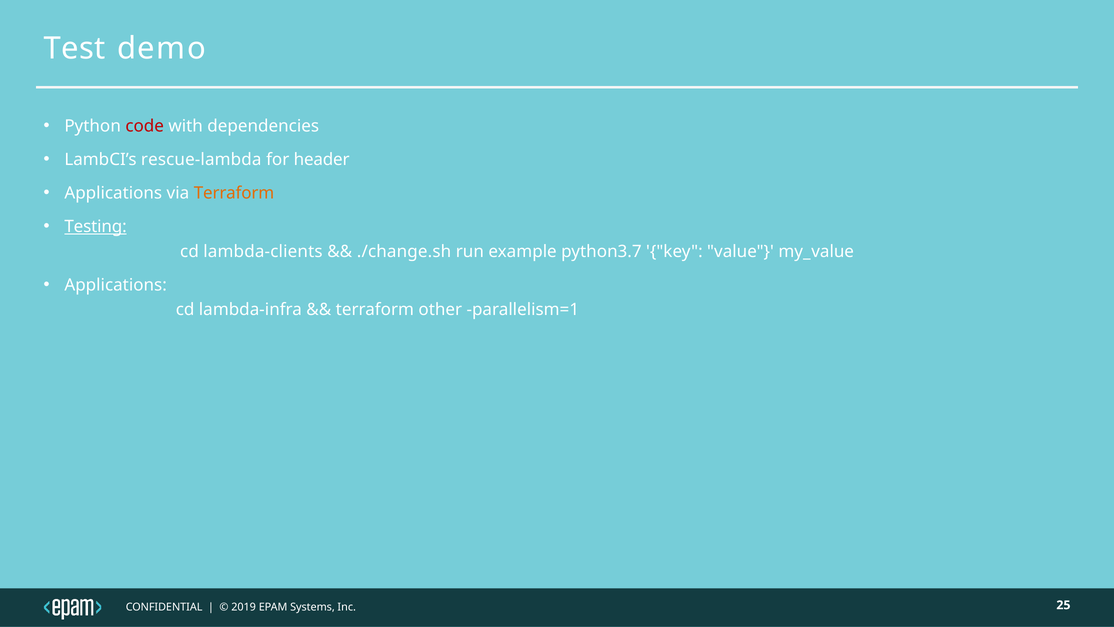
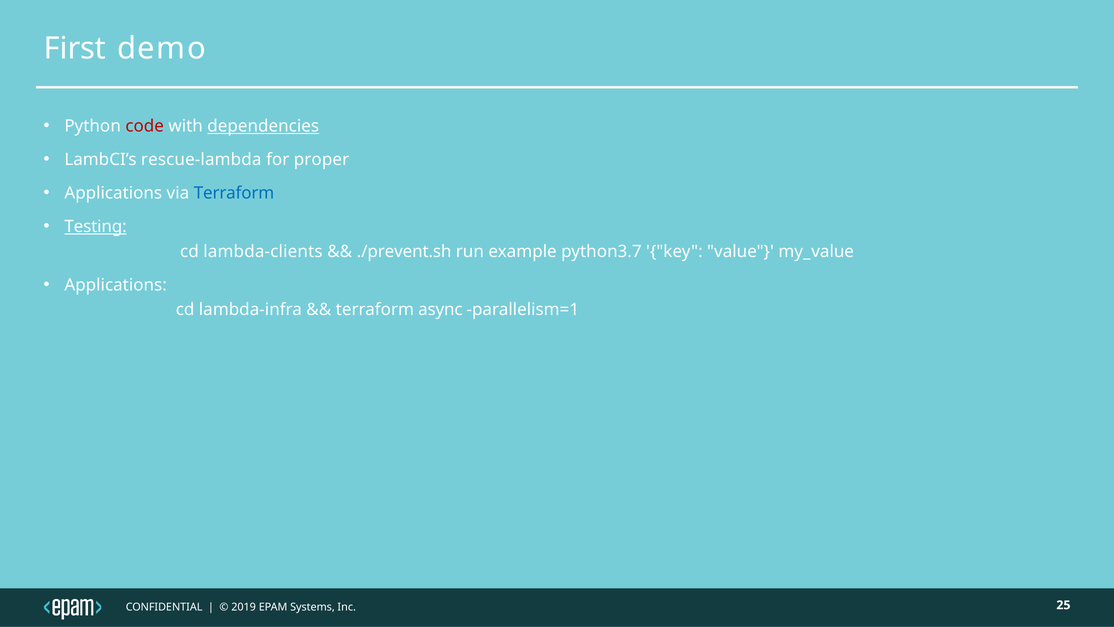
Test: Test -> First
dependencies underline: none -> present
header: header -> proper
Terraform at (234, 193) colour: orange -> blue
./change.sh: ./change.sh -> ./prevent.sh
other: other -> async
